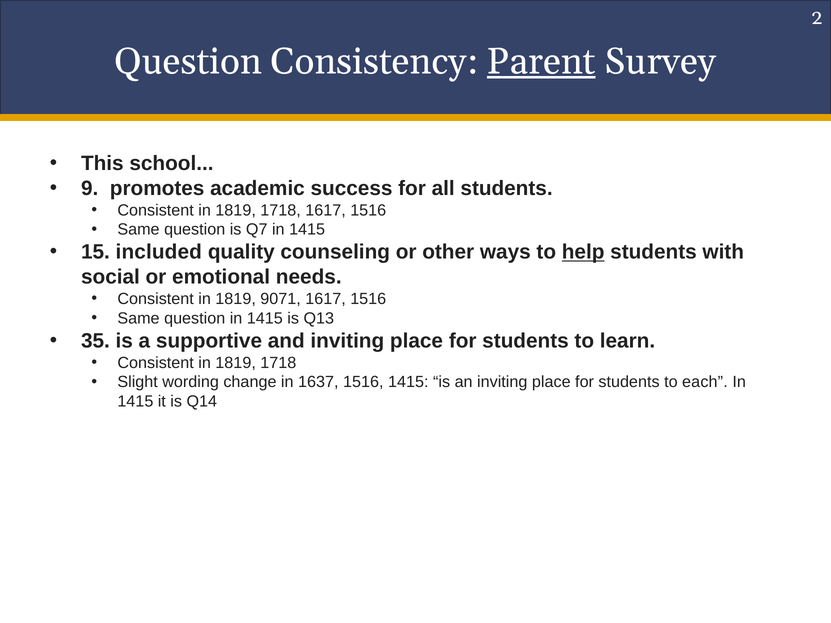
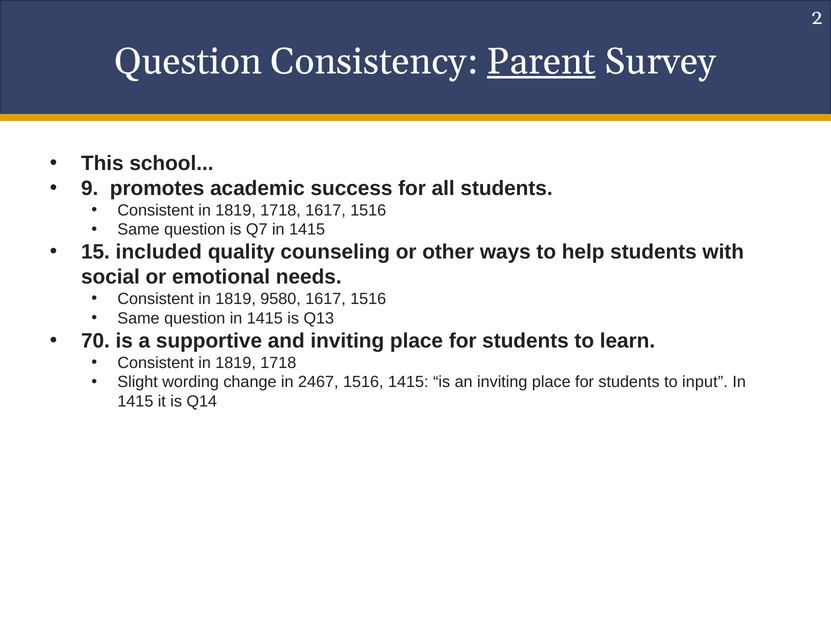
help underline: present -> none
9071: 9071 -> 9580
35: 35 -> 70
1637: 1637 -> 2467
each: each -> input
